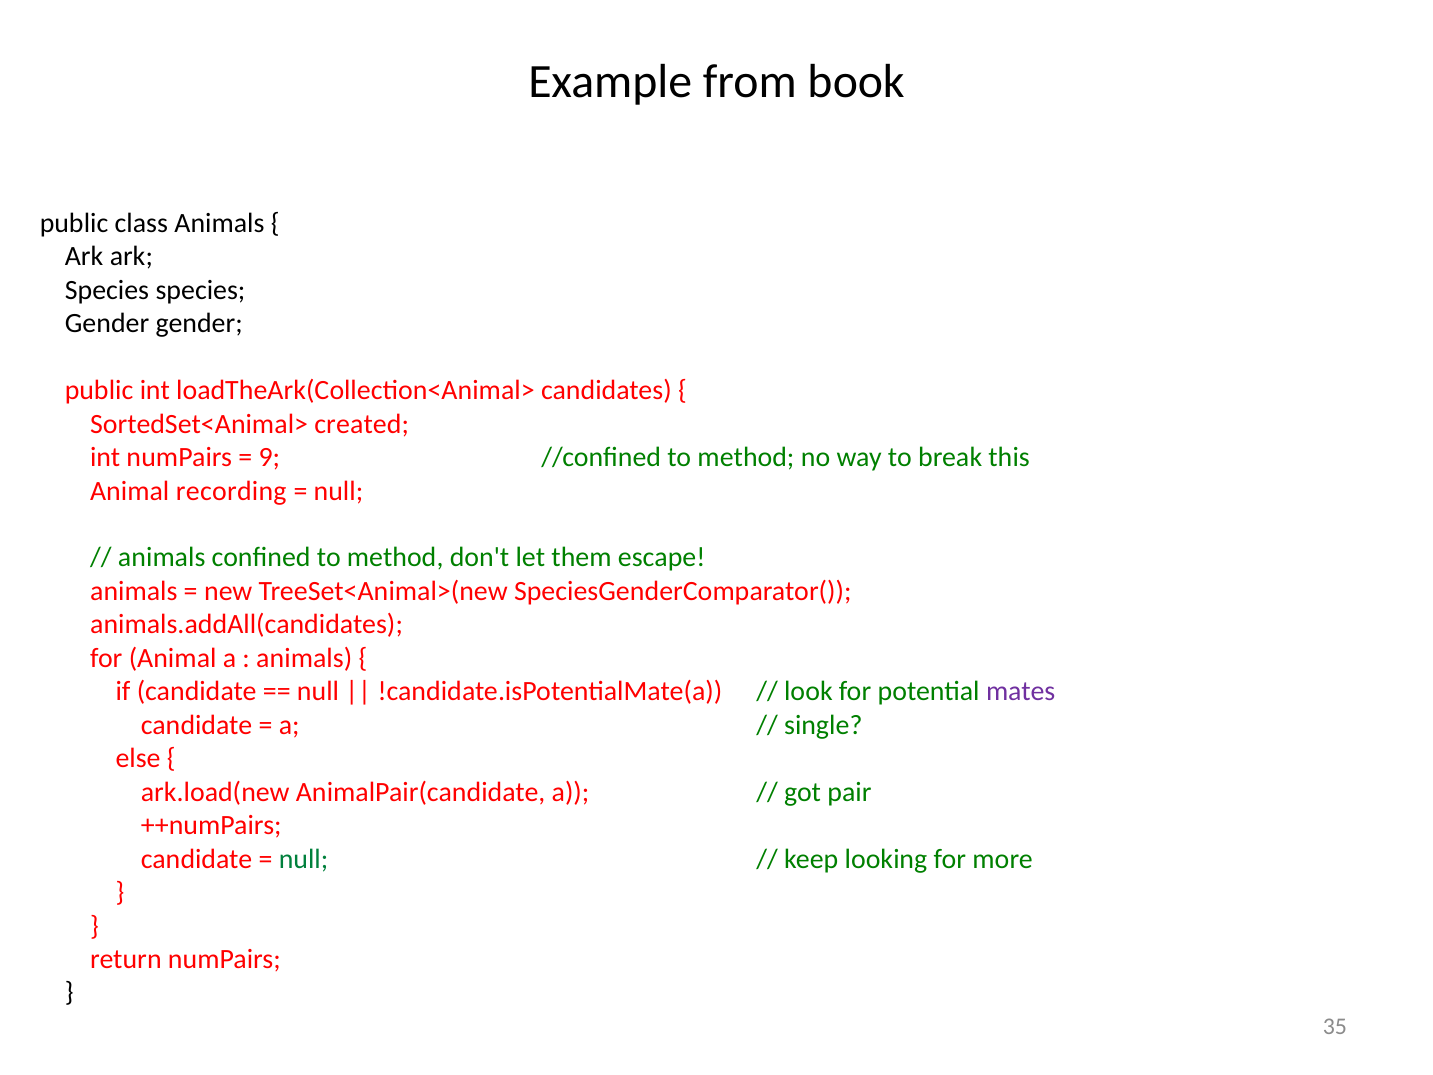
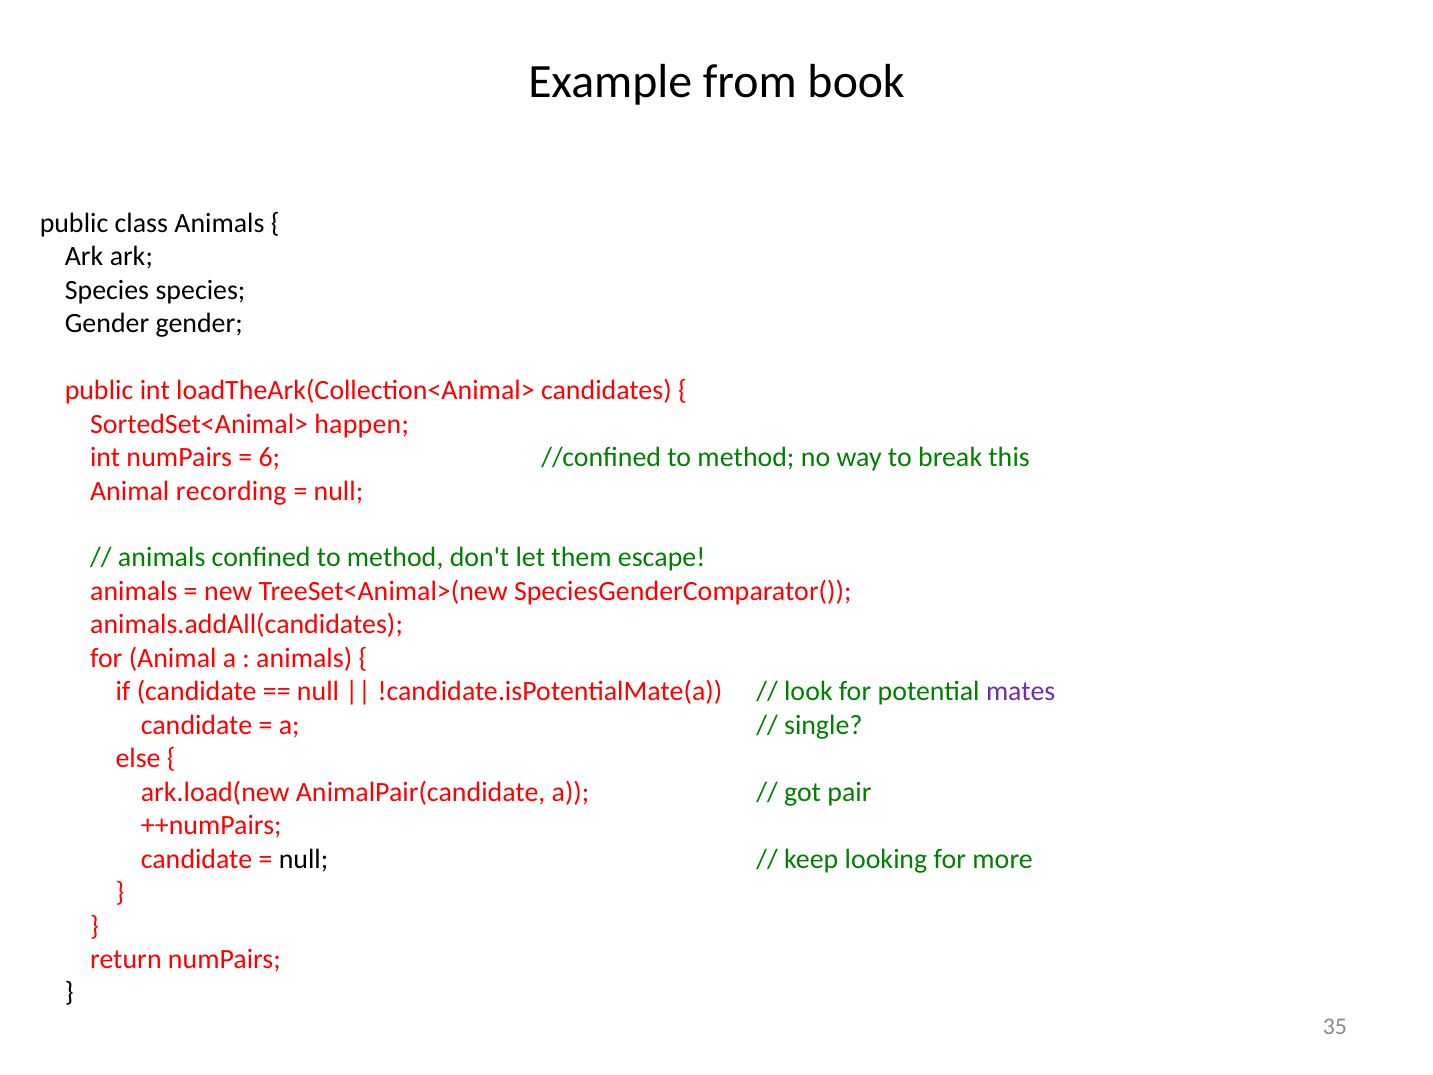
created: created -> happen
9: 9 -> 6
null at (304, 859) colour: green -> black
